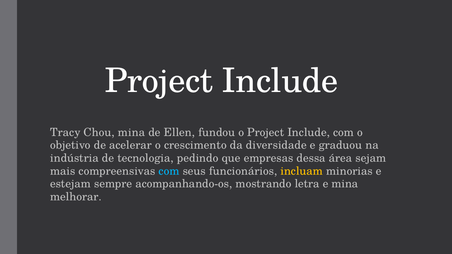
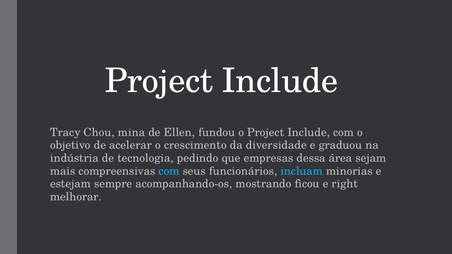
incluam colour: yellow -> light blue
letra: letra -> ficou
e mina: mina -> right
